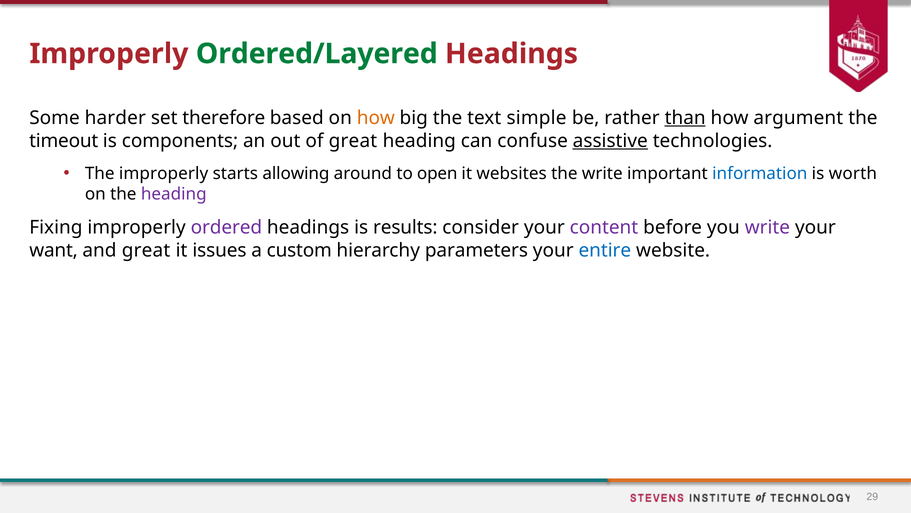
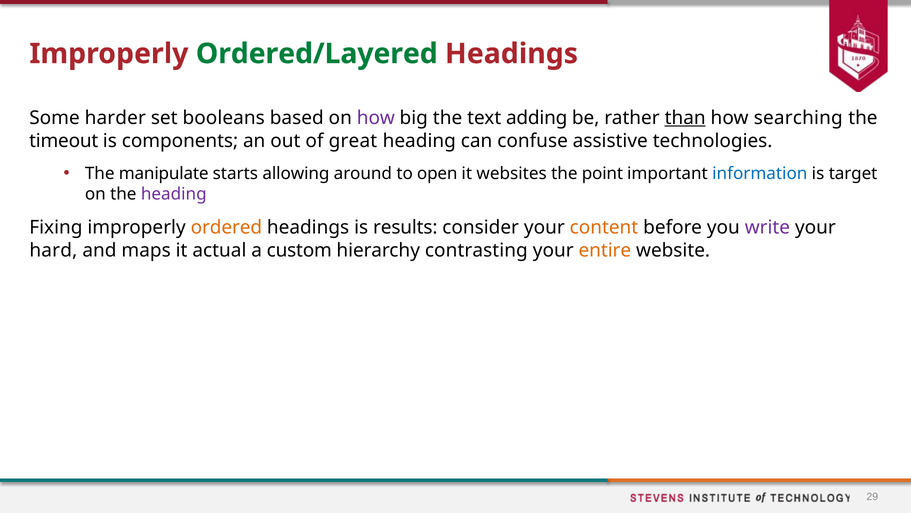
therefore: therefore -> booleans
how at (376, 118) colour: orange -> purple
simple: simple -> adding
argument: argument -> searching
assistive underline: present -> none
The improperly: improperly -> manipulate
the write: write -> point
worth: worth -> target
ordered colour: purple -> orange
content colour: purple -> orange
want: want -> hard
and great: great -> maps
issues: issues -> actual
parameters: parameters -> contrasting
entire colour: blue -> orange
